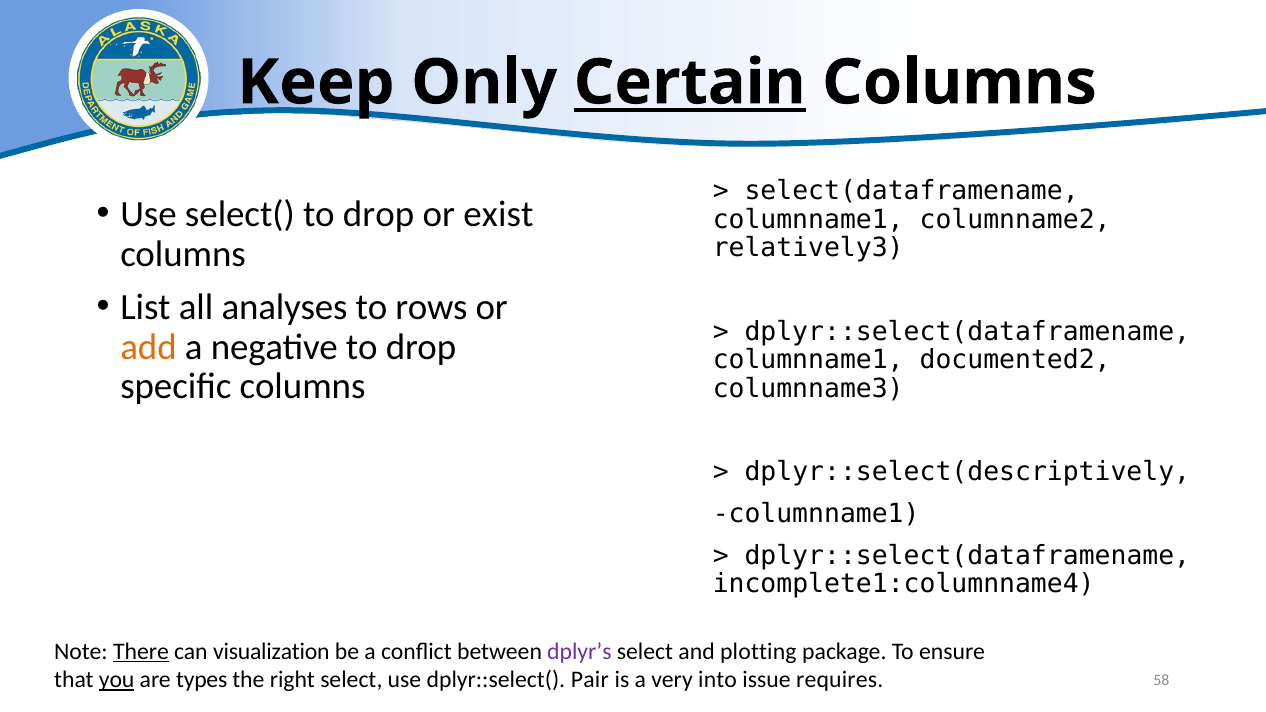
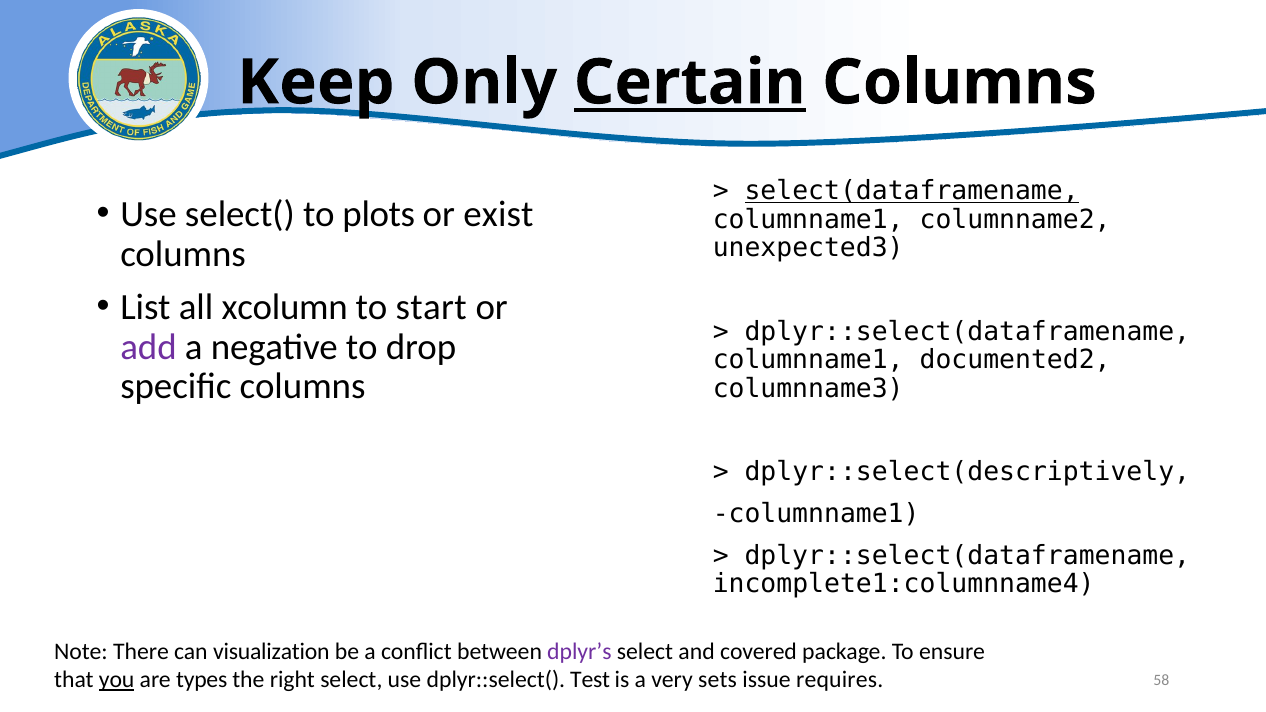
select(dataframename underline: none -> present
select( to drop: drop -> plots
relatively3: relatively3 -> unexpected3
analyses: analyses -> xcolumn
rows: rows -> start
add colour: orange -> purple
There underline: present -> none
plotting: plotting -> covered
Pair: Pair -> Test
into: into -> sets
